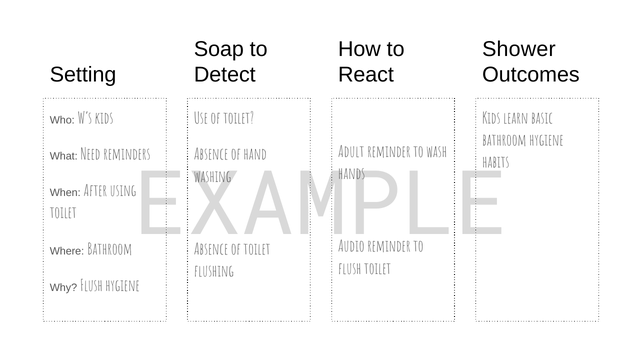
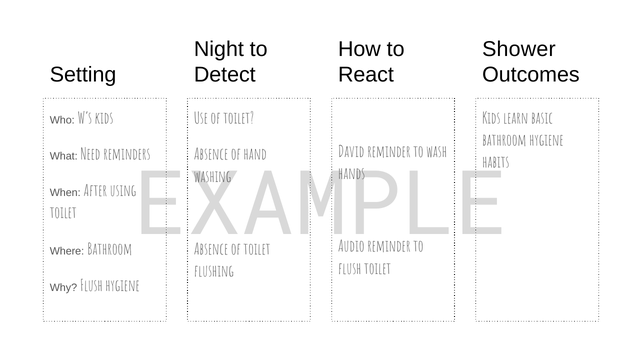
Soap: Soap -> Night
Adult: Adult -> David
